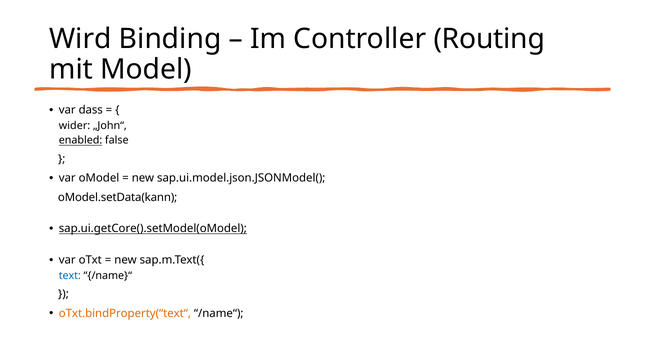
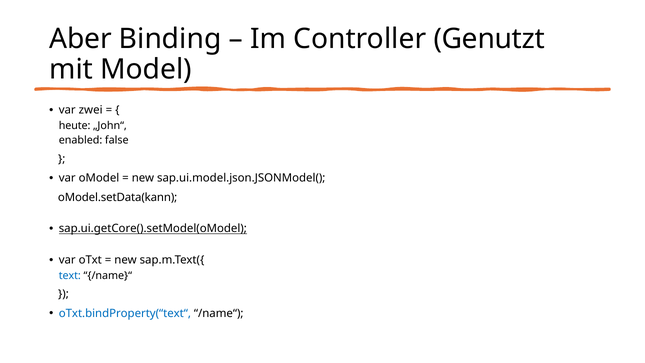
Wird: Wird -> Aber
Routing: Routing -> Genutzt
dass: dass -> zwei
wider: wider -> heute
enabled underline: present -> none
oTxt.bindProperty(“text“ colour: orange -> blue
